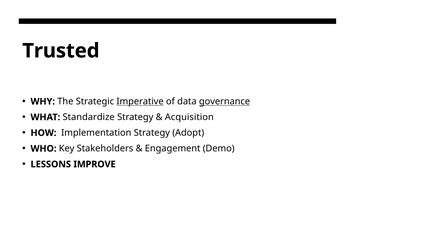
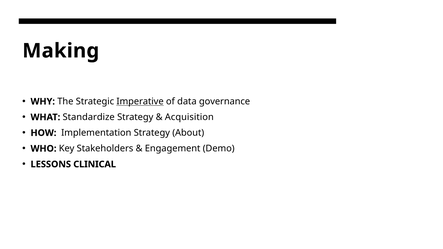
Trusted: Trusted -> Making
governance underline: present -> none
Adopt: Adopt -> About
IMPROVE: IMPROVE -> CLINICAL
